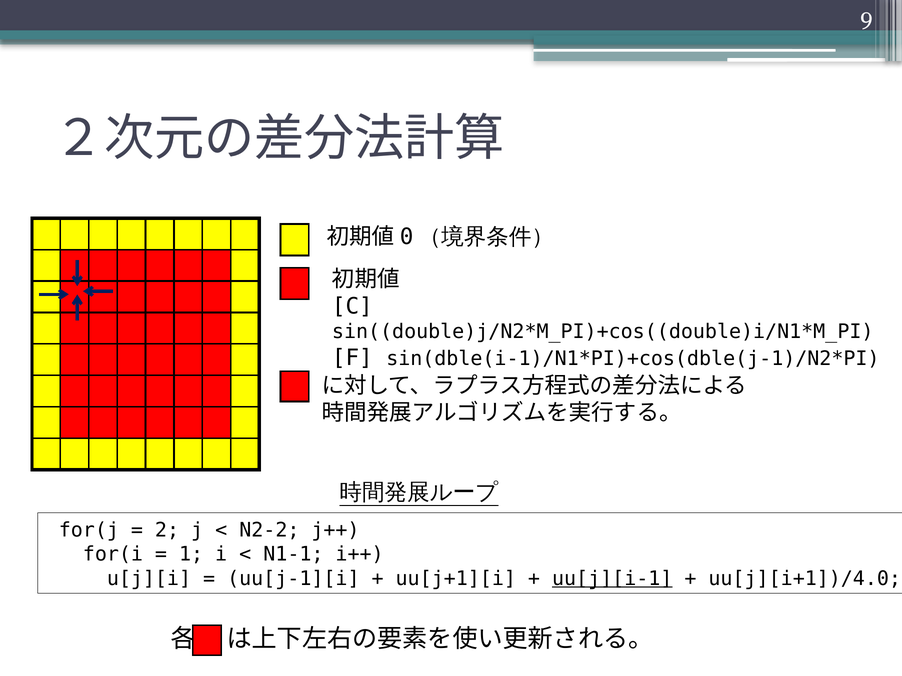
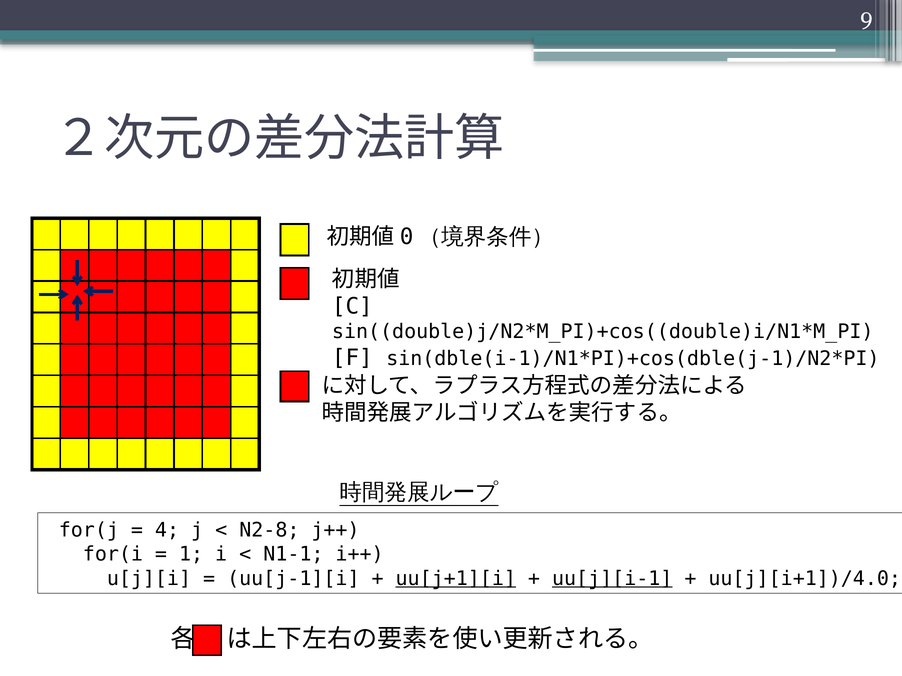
2: 2 -> 4
N2-2: N2-2 -> N2-8
uu[j+1][i underline: none -> present
